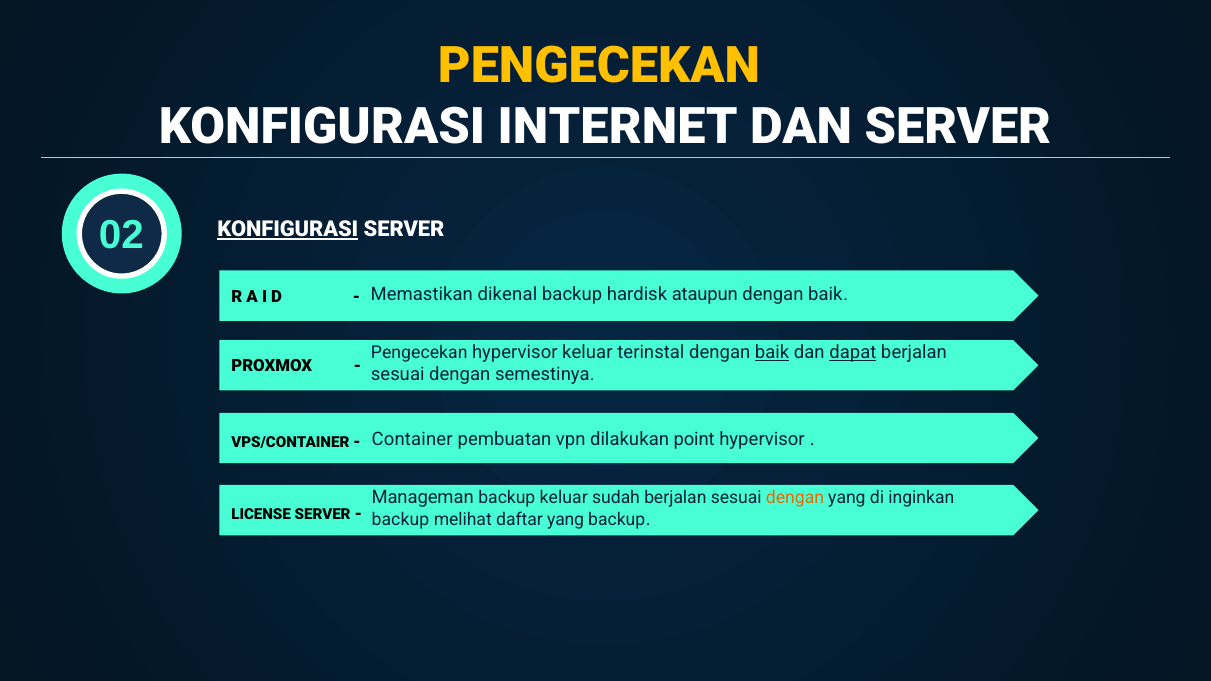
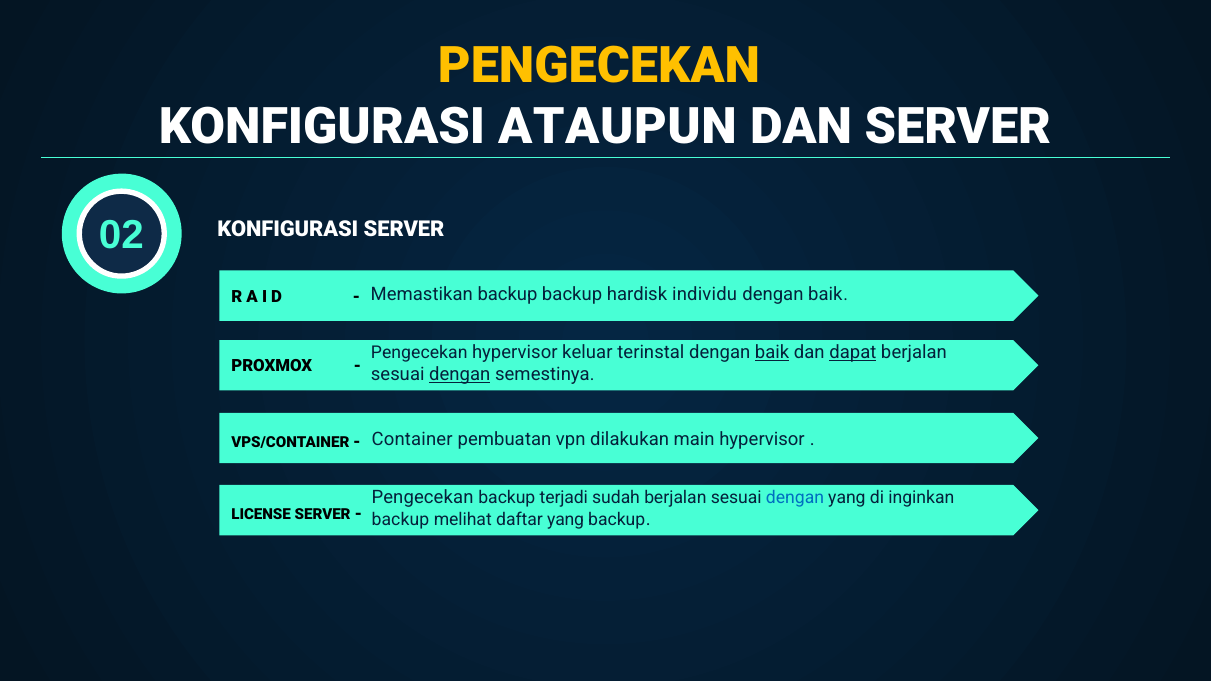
INTERNET: INTERNET -> ATAUPUN
KONFIGURASI at (288, 230) underline: present -> none
Memastikan dikenal: dikenal -> backup
ataupun: ataupun -> individu
dengan at (460, 375) underline: none -> present
point: point -> main
Manageman at (423, 498): Manageman -> Pengecekan
backup keluar: keluar -> terjadi
dengan at (795, 498) colour: orange -> blue
